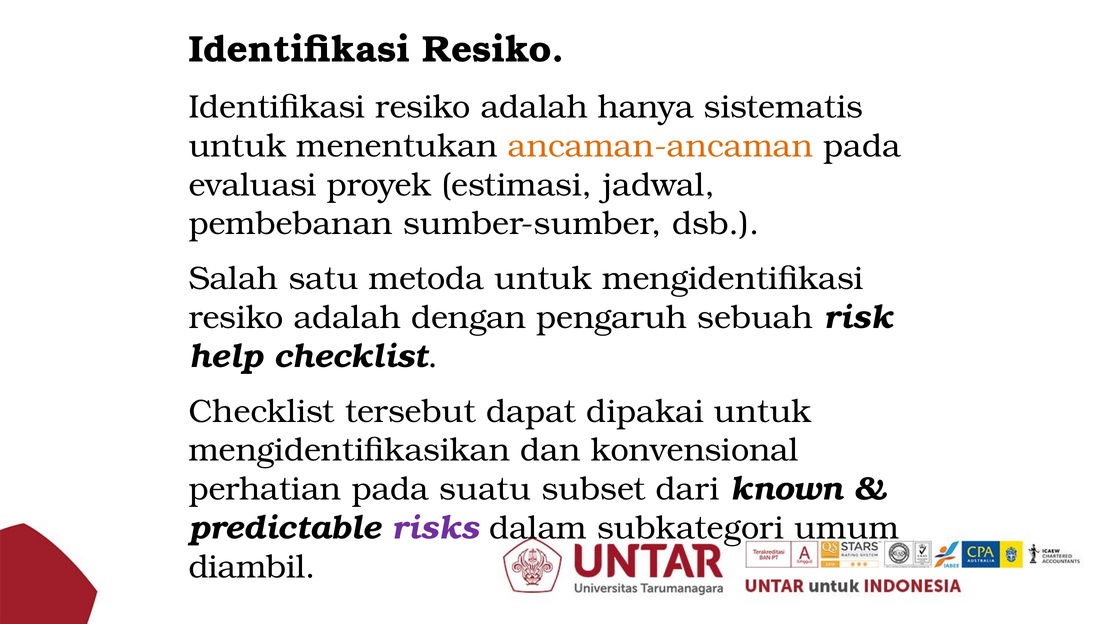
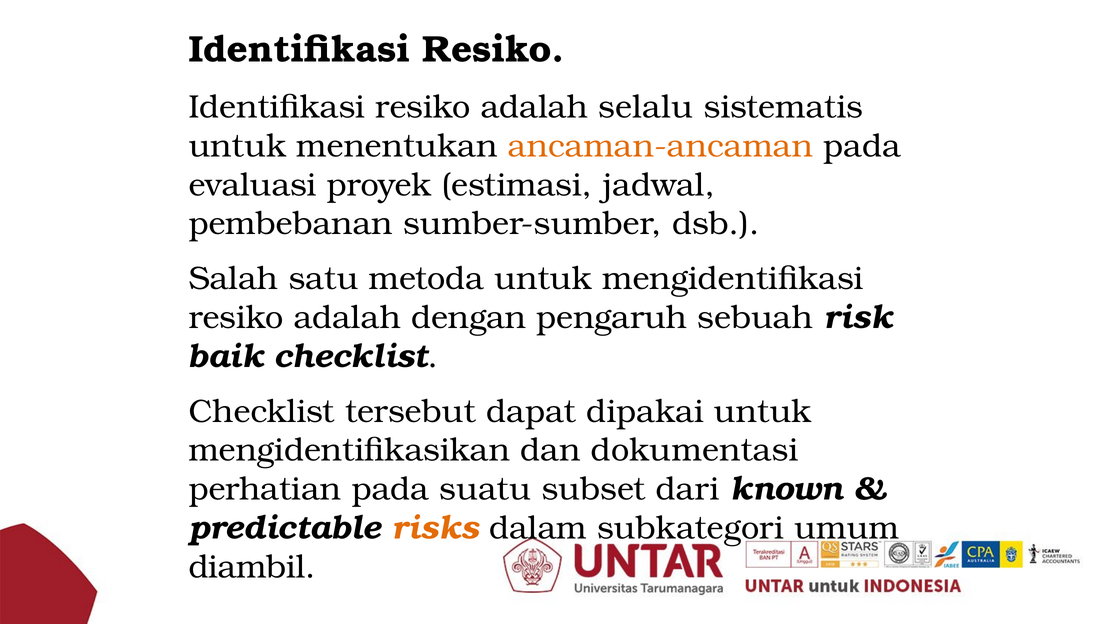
hanya: hanya -> selalu
help: help -> baik
konvensional: konvensional -> dokumentasi
risks colour: purple -> orange
